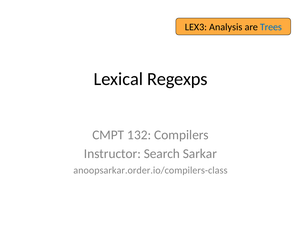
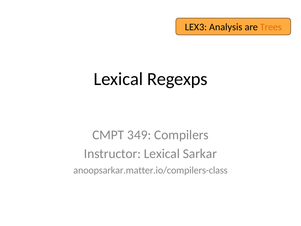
Trees colour: blue -> orange
132: 132 -> 349
Instructor Search: Search -> Lexical
anoopsarkar.order.io/compilers-class: anoopsarkar.order.io/compilers-class -> anoopsarkar.matter.io/compilers-class
